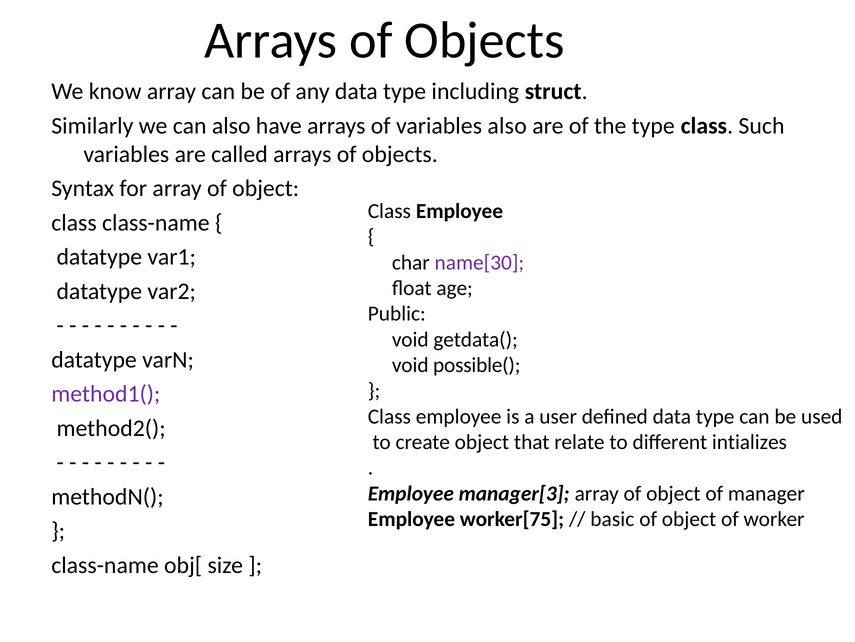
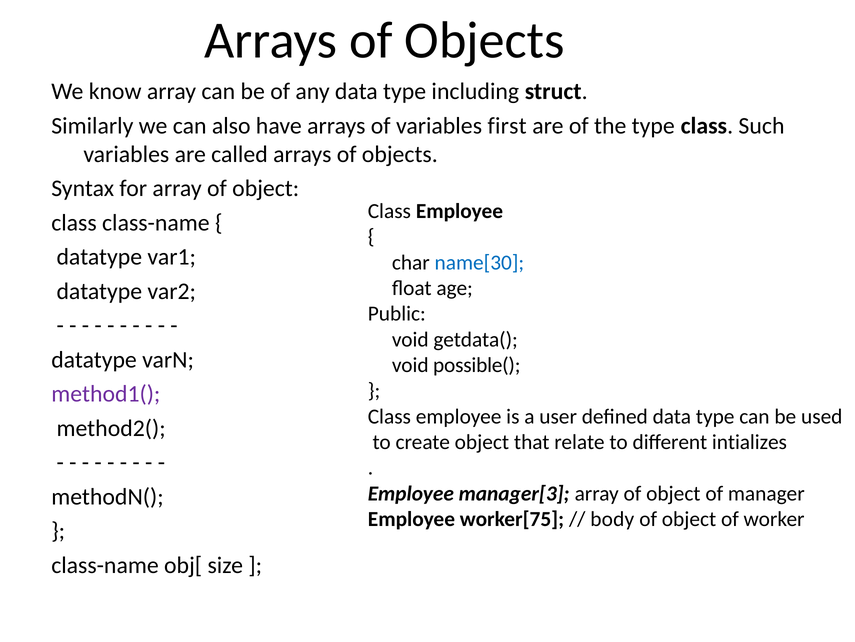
variables also: also -> first
name[30 colour: purple -> blue
basic: basic -> body
